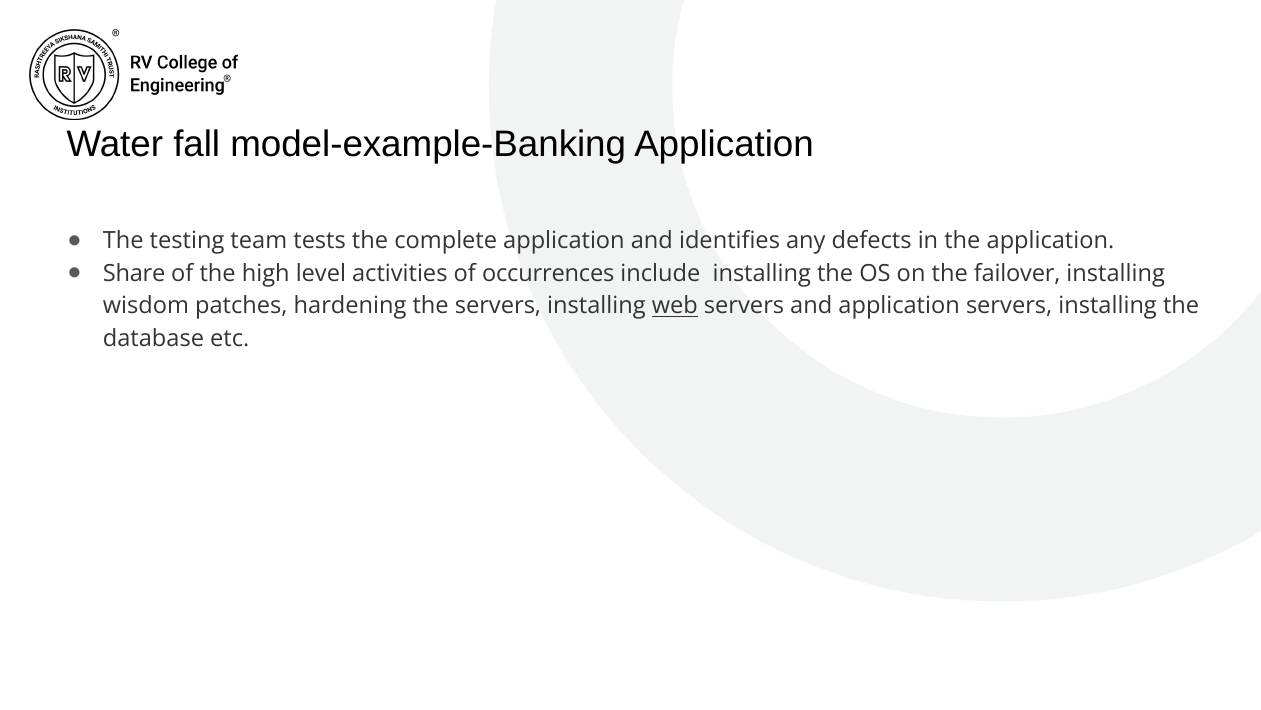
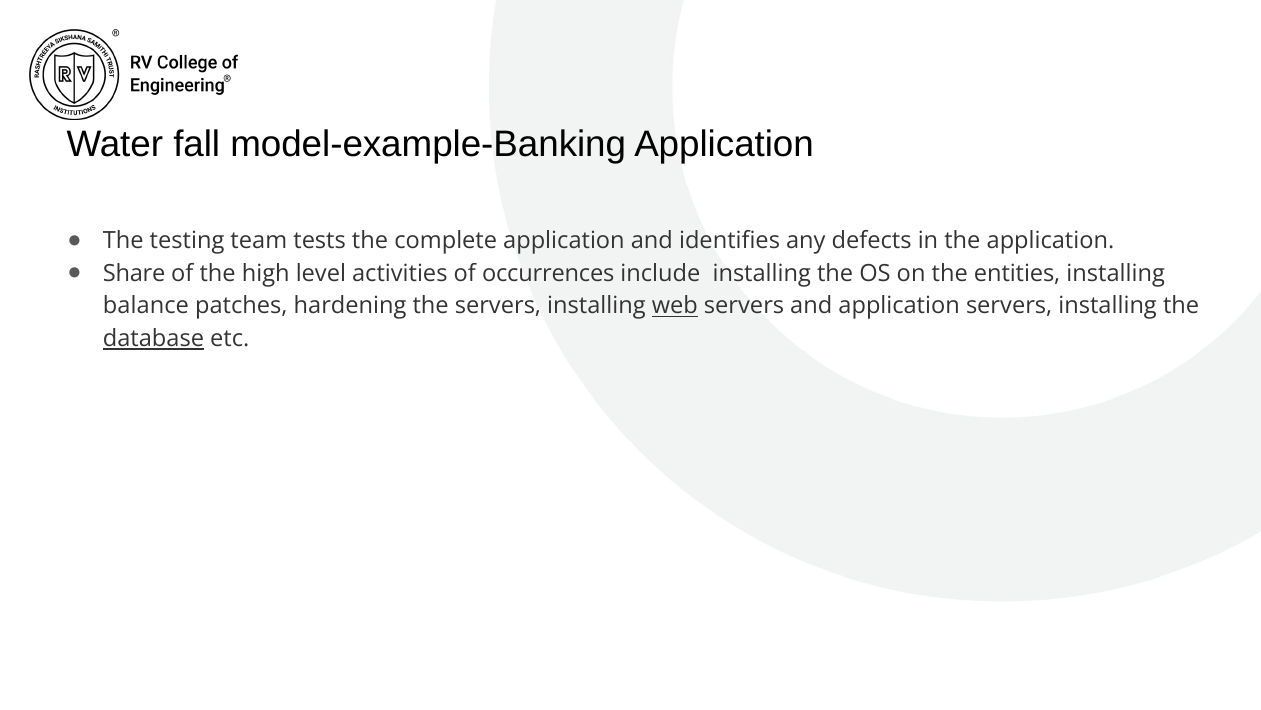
failover: failover -> entities
wisdom: wisdom -> balance
database underline: none -> present
